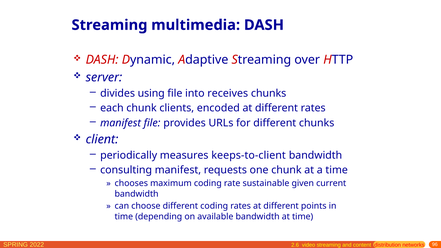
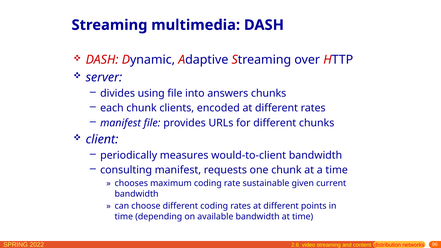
receives: receives -> answers
keeps-to-client: keeps-to-client -> would-to-client
